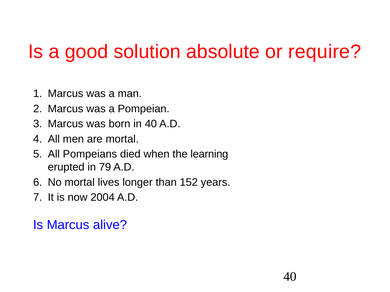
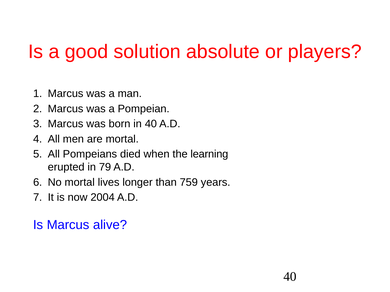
require: require -> players
152: 152 -> 759
